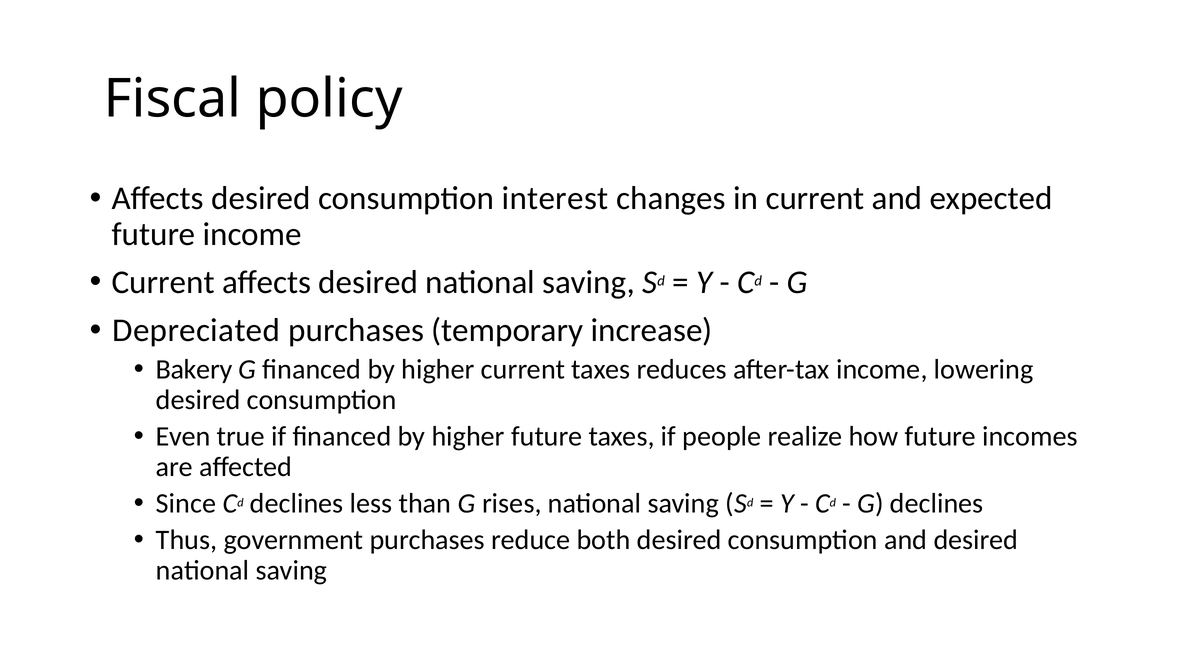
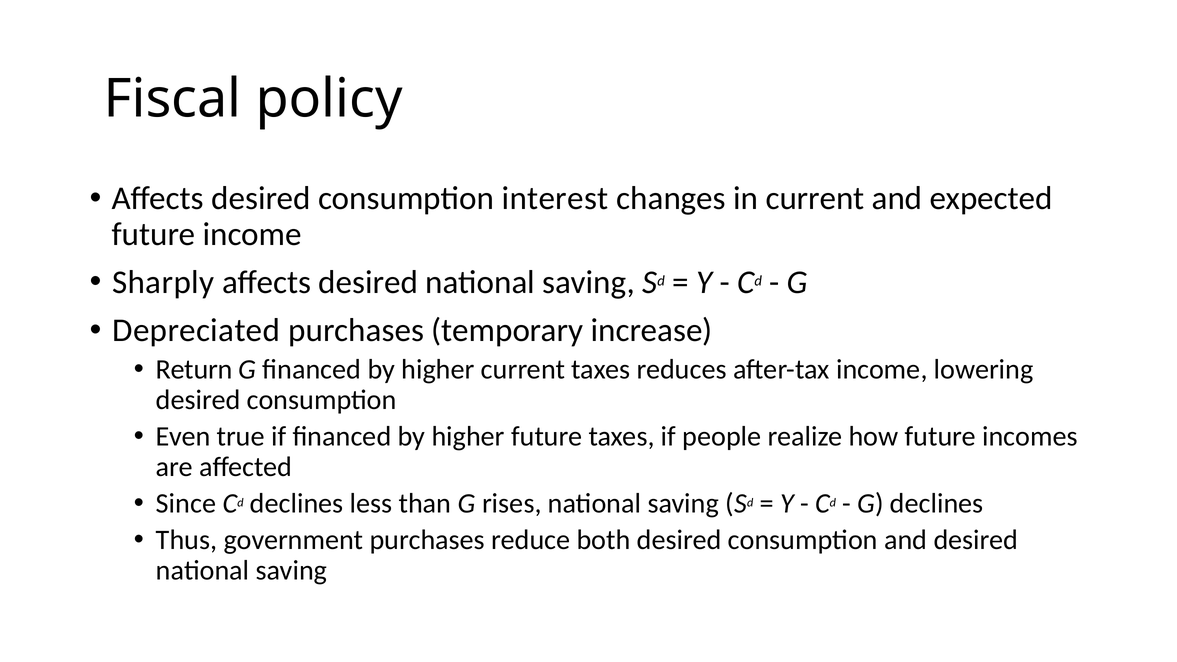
Current at (163, 282): Current -> Sharply
Bakery: Bakery -> Return
